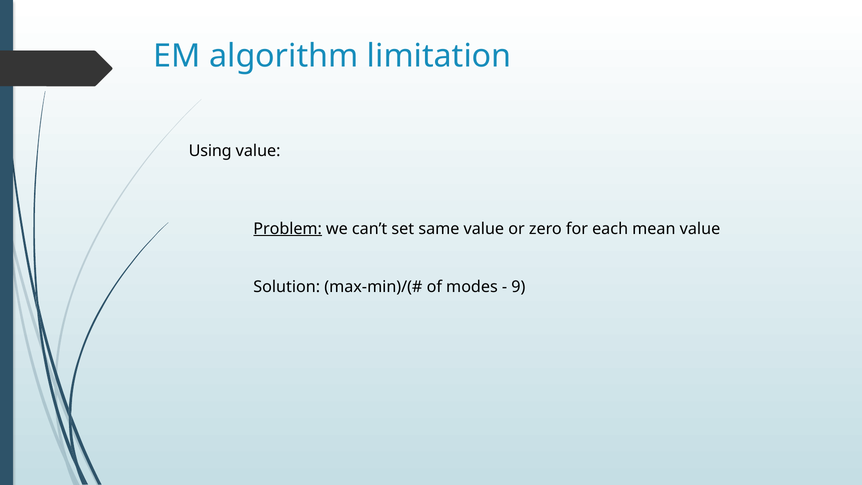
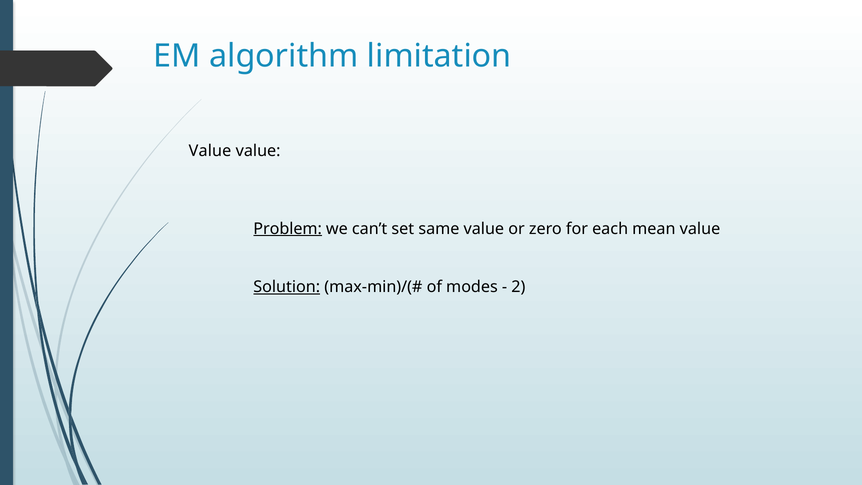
Using at (210, 151): Using -> Value
Solution underline: none -> present
9: 9 -> 2
